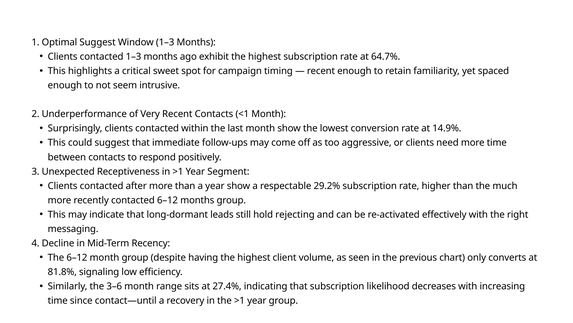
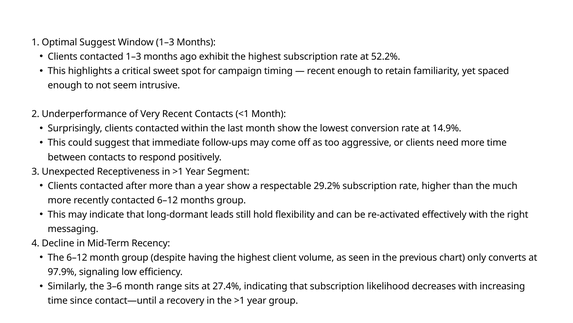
64.7%: 64.7% -> 52.2%
rejecting: rejecting -> flexibility
81.8%: 81.8% -> 97.9%
